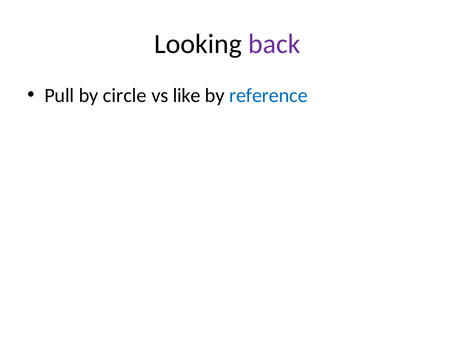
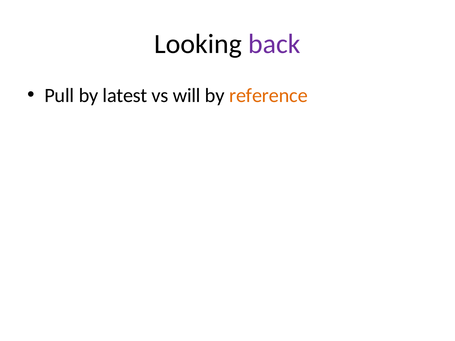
circle: circle -> latest
like: like -> will
reference colour: blue -> orange
